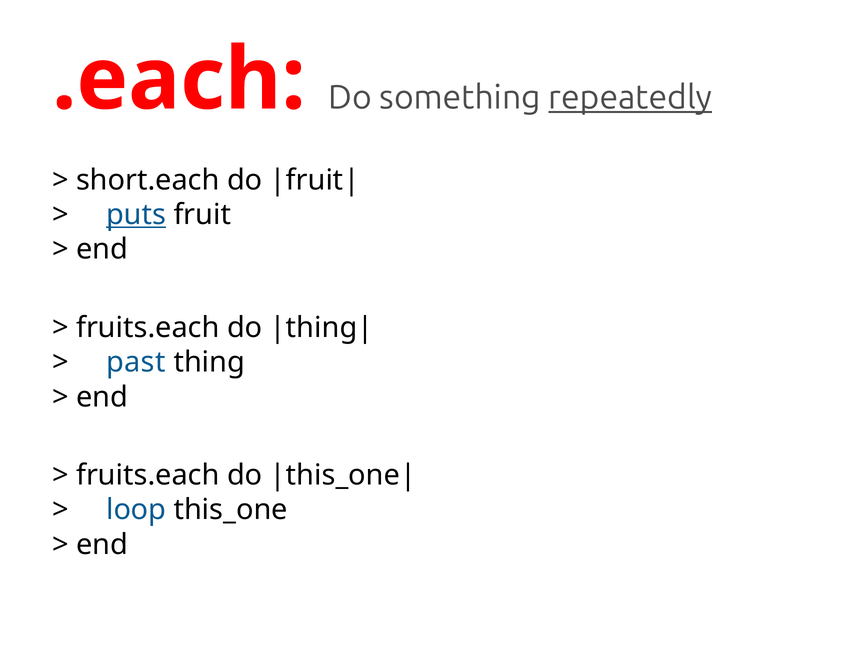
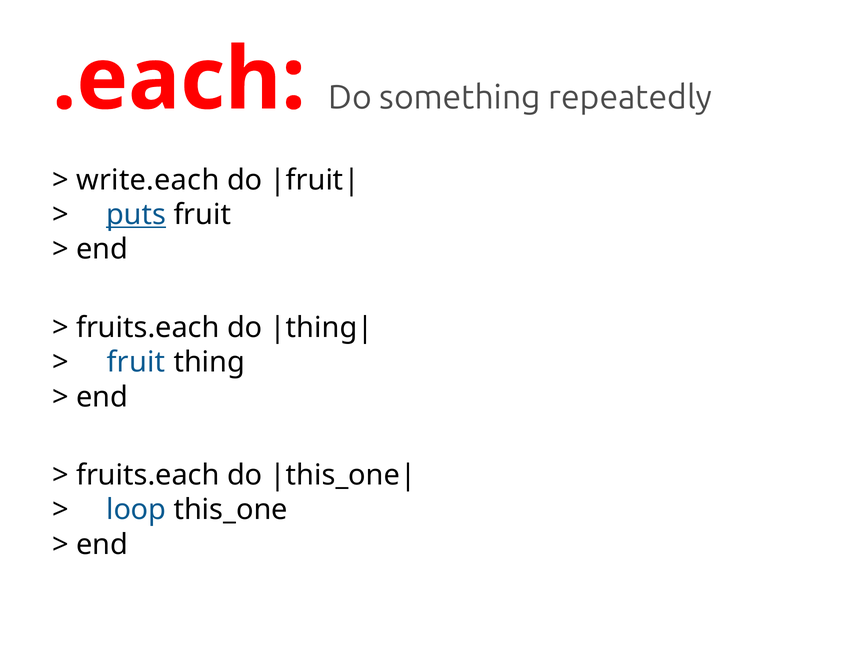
repeatedly underline: present -> none
short.each: short.each -> write.each
past at (136, 362): past -> fruit
